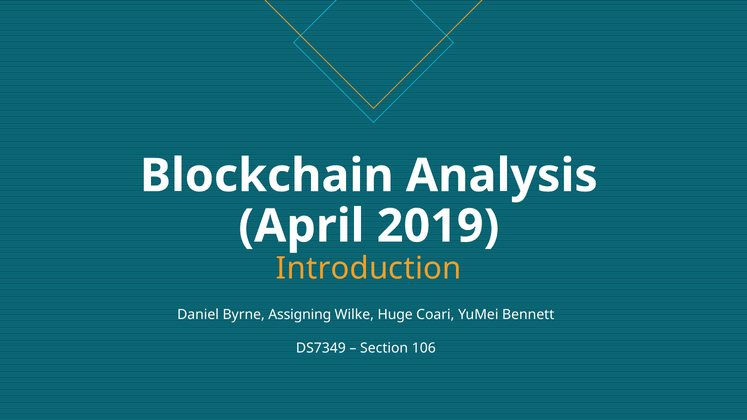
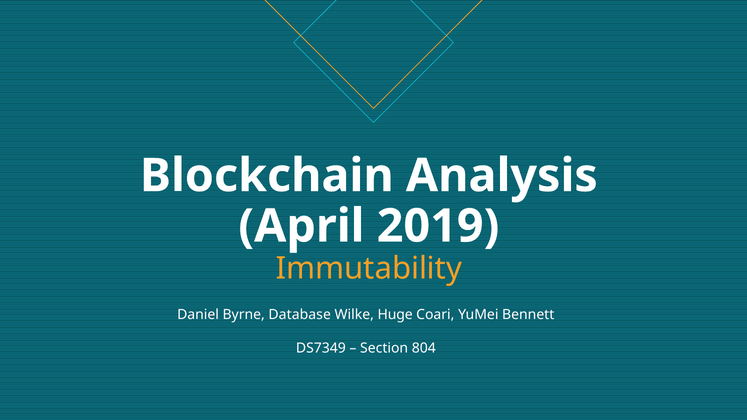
Introduction: Introduction -> Immutability
Assigning: Assigning -> Database
106: 106 -> 804
